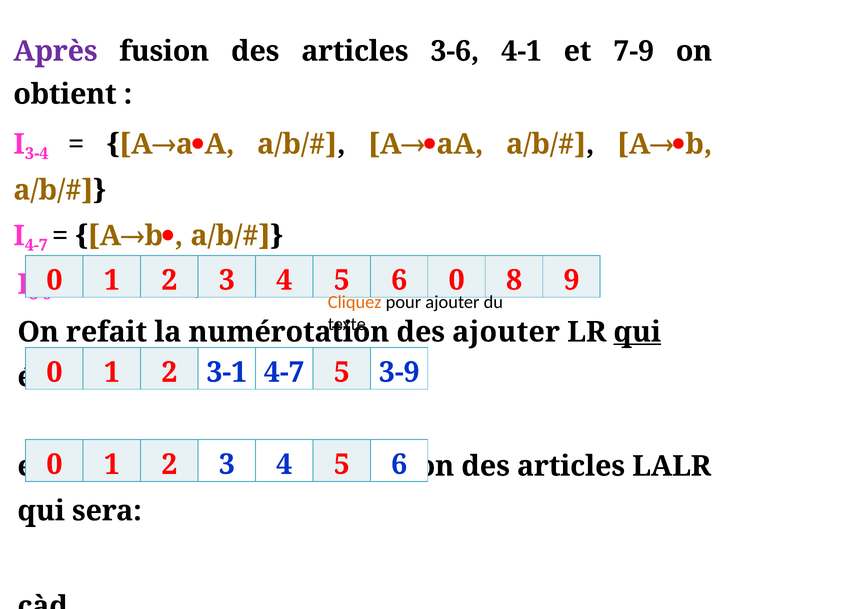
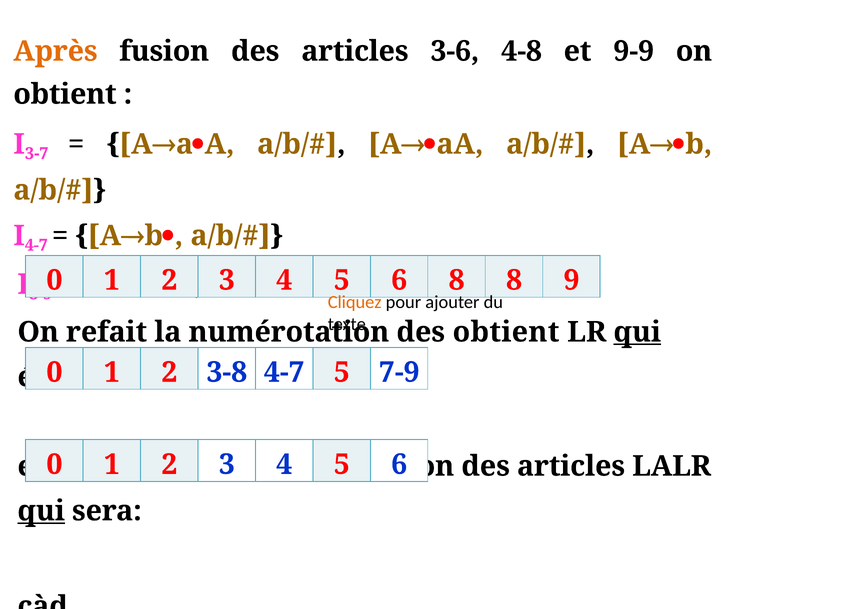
Après colour: purple -> orange
4-1: 4-1 -> 4-8
7-9: 7-9 -> 9-9
3-4: 3-4 -> 3-7
6 0: 0 -> 8
ajouter at (506, 332): ajouter -> obtient
3-1: 3-1 -> 3-8
3-9: 3-9 -> 7-9
qui at (41, 511) underline: none -> present
